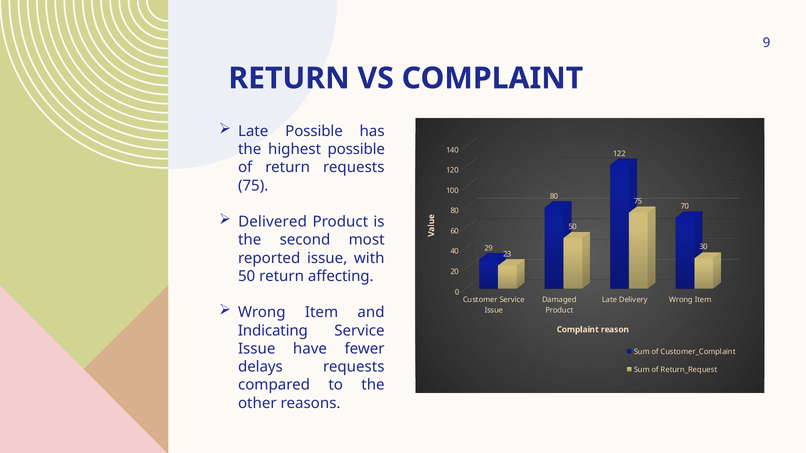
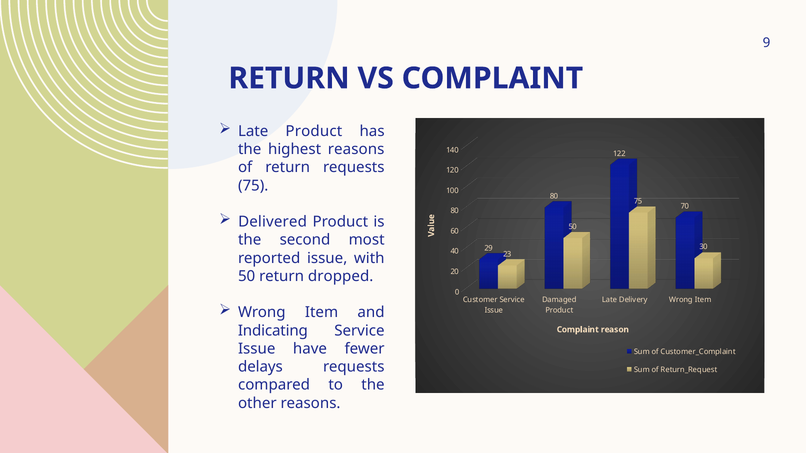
Late Possible: Possible -> Product
highest possible: possible -> reasons
affecting: affecting -> dropped
